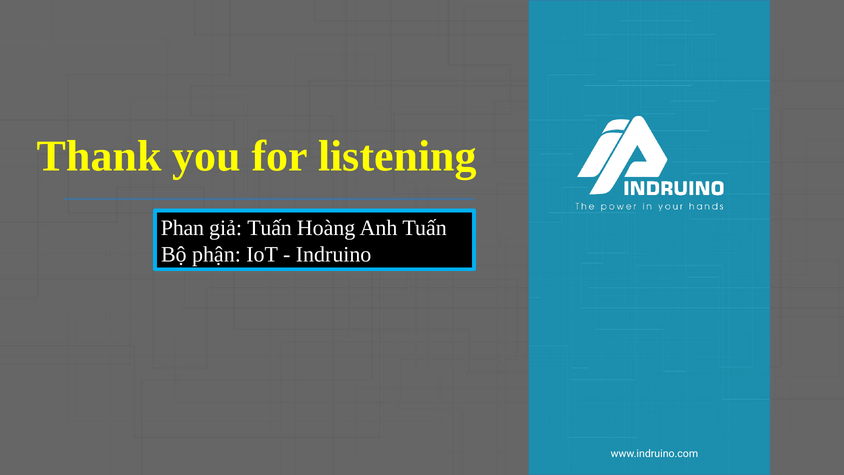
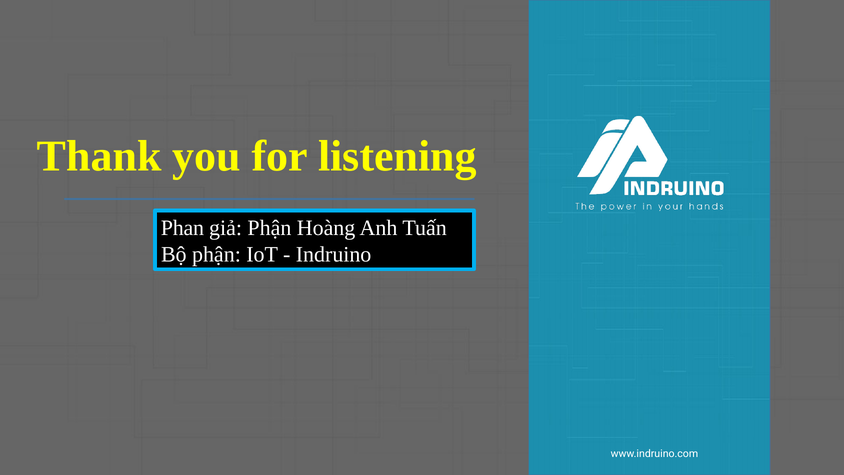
giả Tuấn: Tuấn -> Phận
